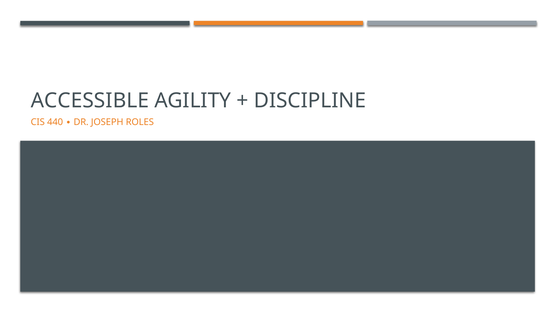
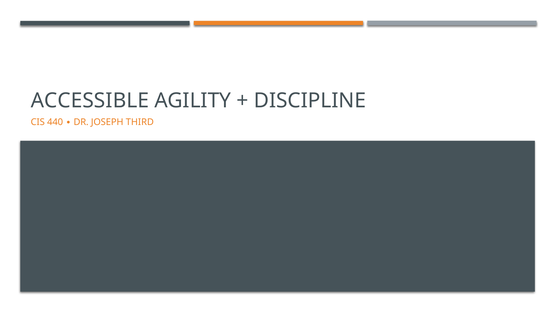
ROLES: ROLES -> THIRD
